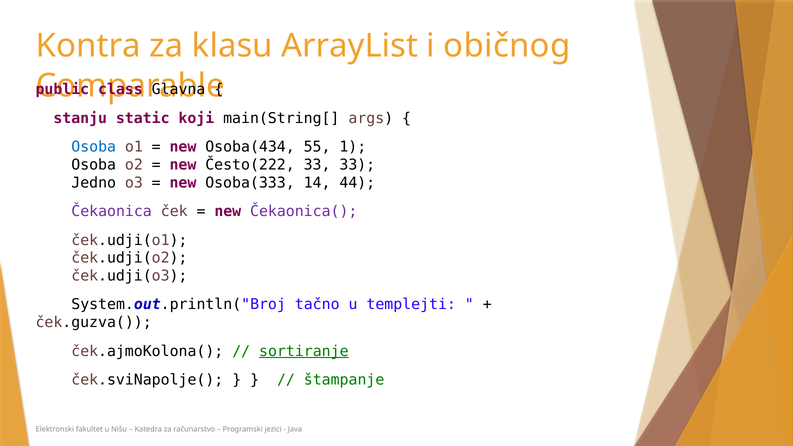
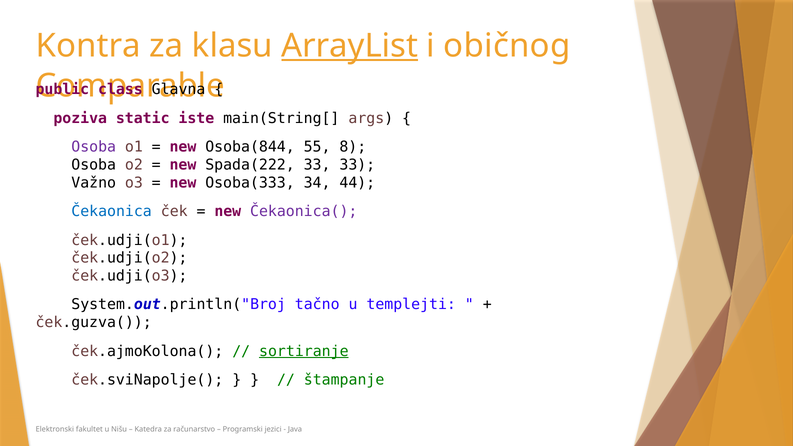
ArrayList underline: none -> present
stanju: stanju -> poziva
koji: koji -> iste
Osoba at (94, 147) colour: blue -> purple
Osoba(434: Osoba(434 -> Osoba(844
1: 1 -> 8
Često(222: Često(222 -> Spada(222
Jedno: Jedno -> Važno
14: 14 -> 34
Čekaonica colour: purple -> blue
